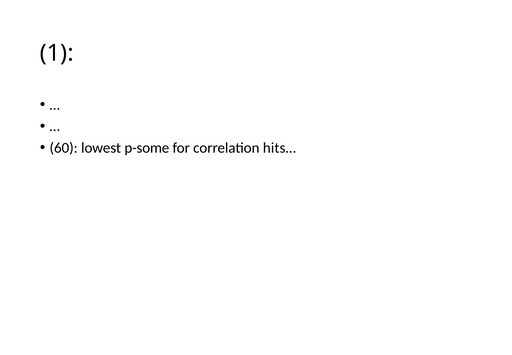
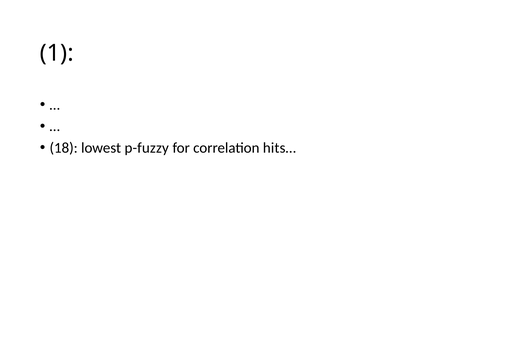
60: 60 -> 18
p-some: p-some -> p-fuzzy
